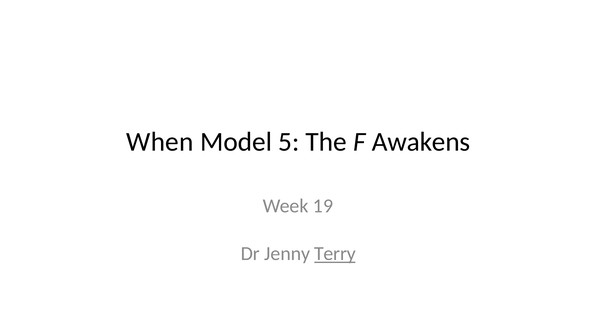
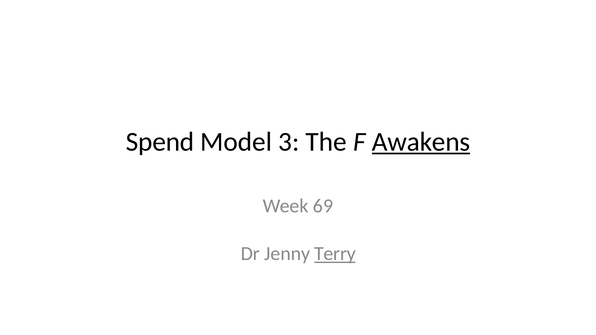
When: When -> Spend
5: 5 -> 3
Awakens underline: none -> present
19: 19 -> 69
